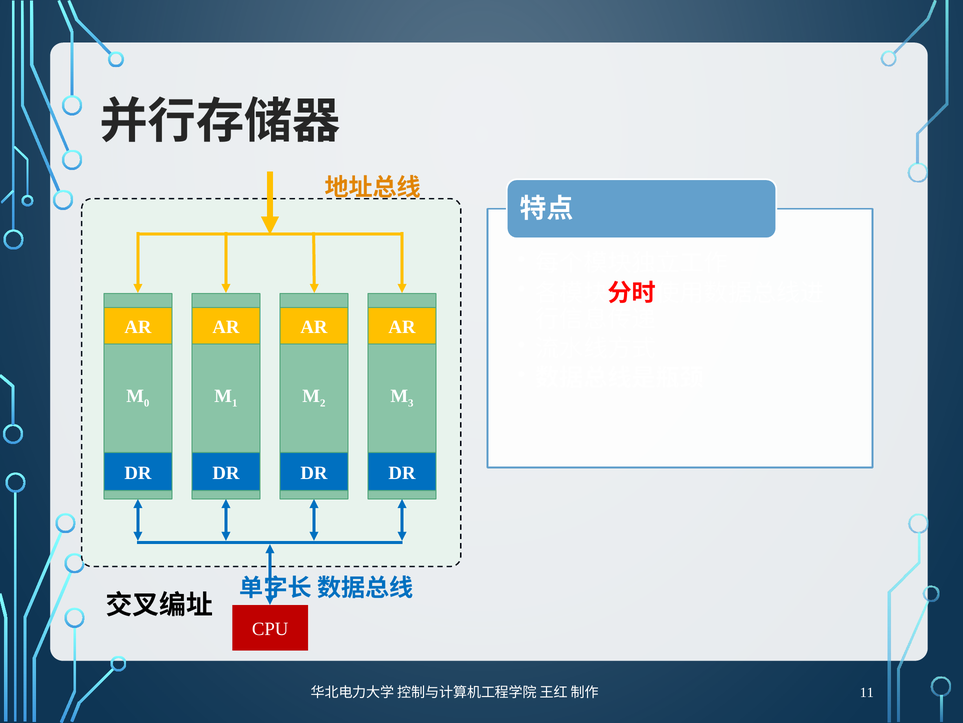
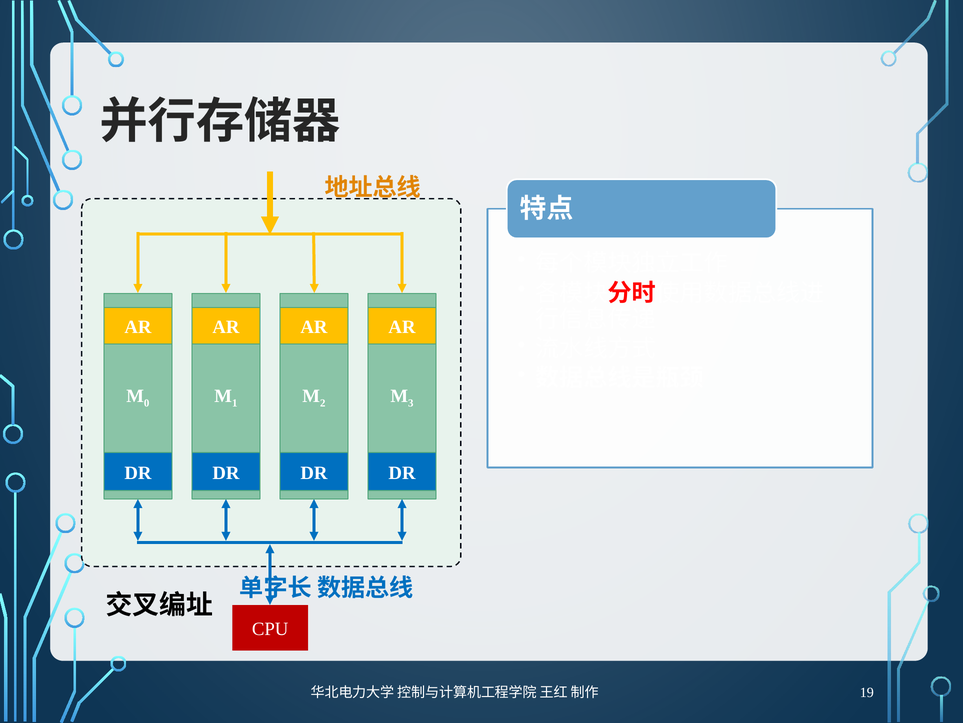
11: 11 -> 19
